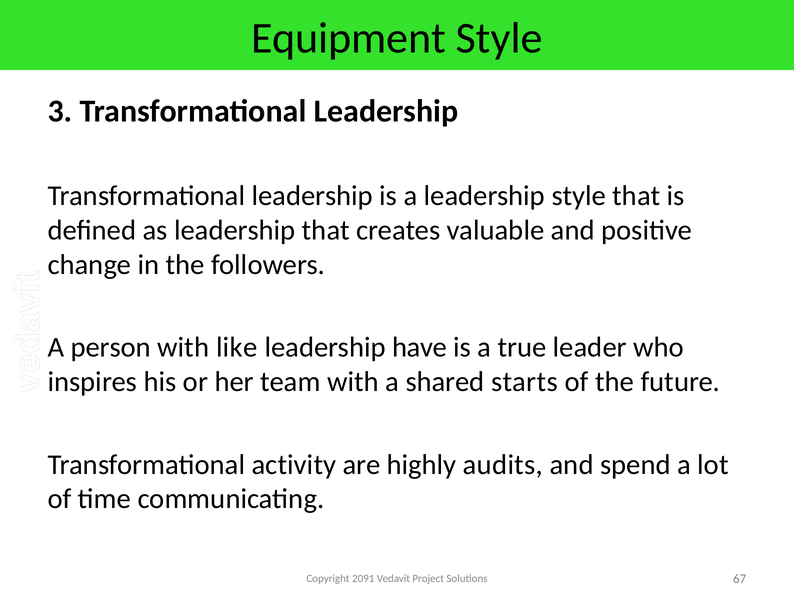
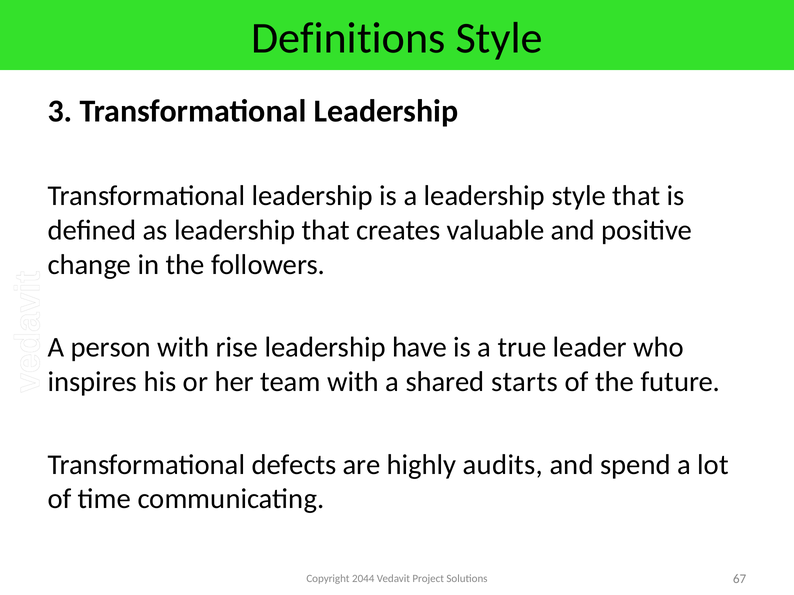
Equipment: Equipment -> Definitions
like: like -> rise
activity: activity -> defects
2091: 2091 -> 2044
